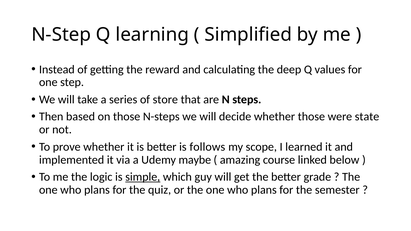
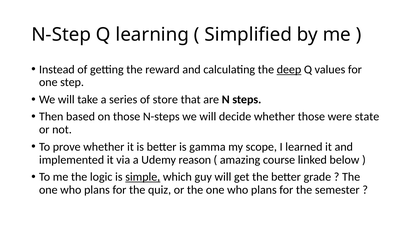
deep underline: none -> present
follows: follows -> gamma
maybe: maybe -> reason
